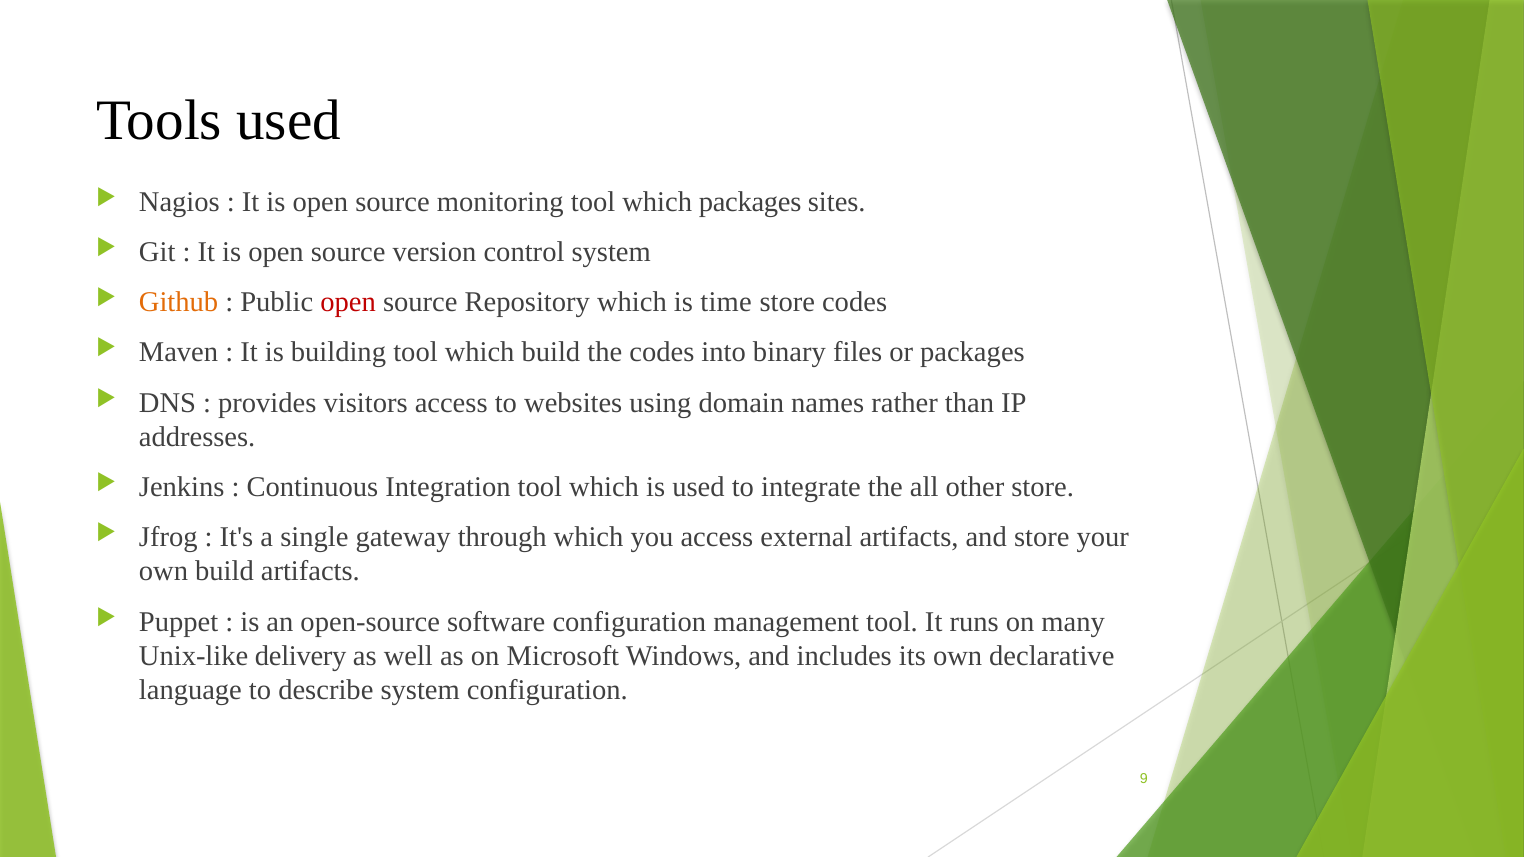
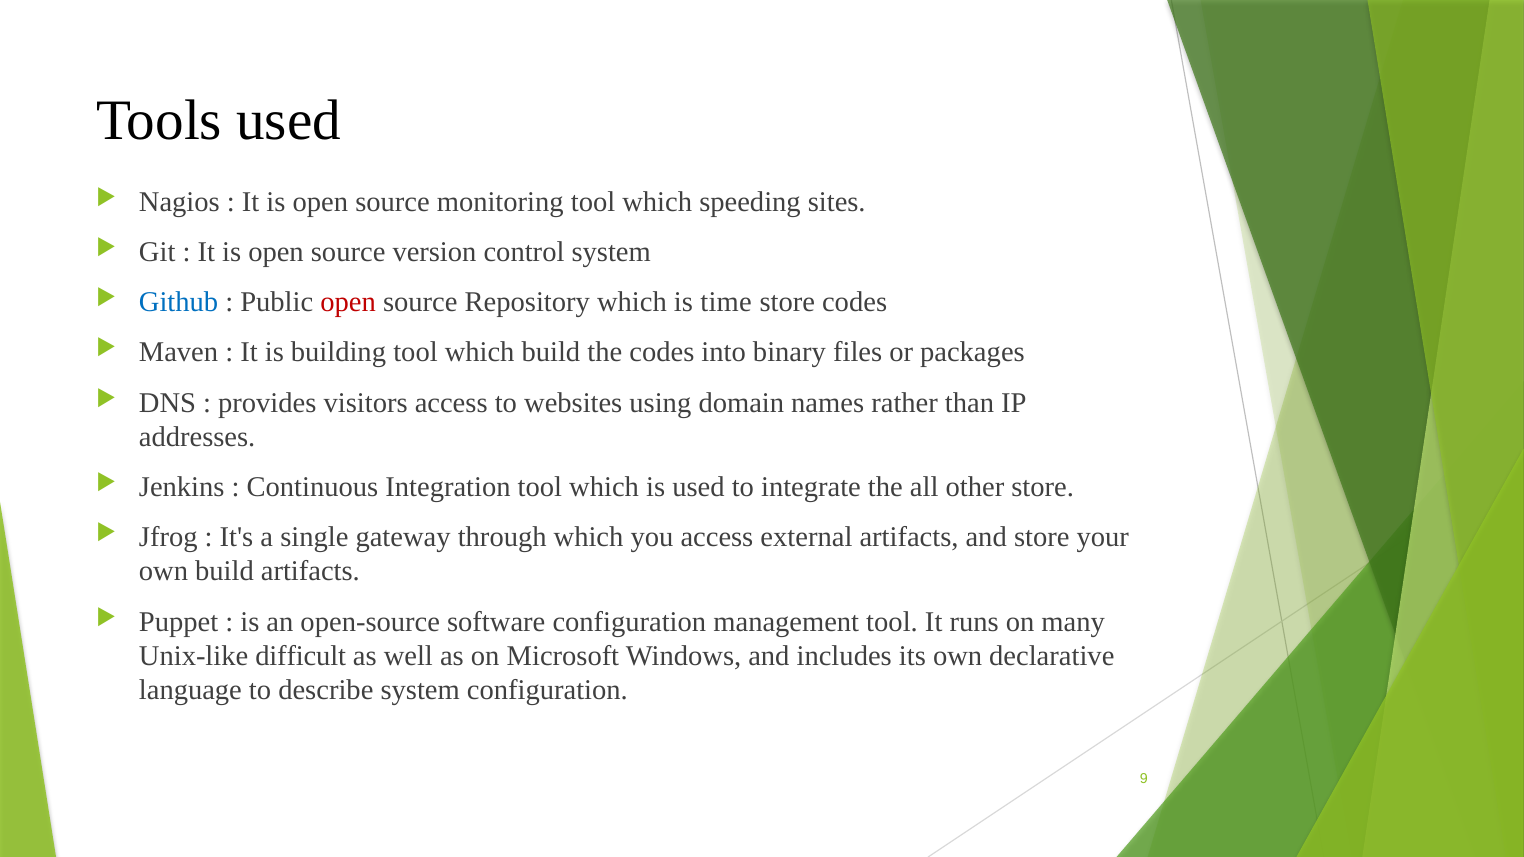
which packages: packages -> speeding
Github colour: orange -> blue
delivery: delivery -> difficult
